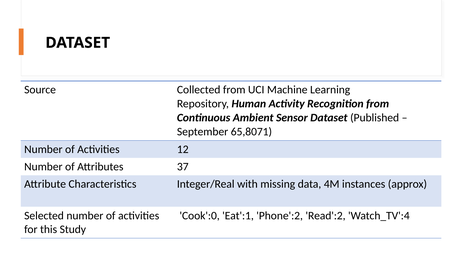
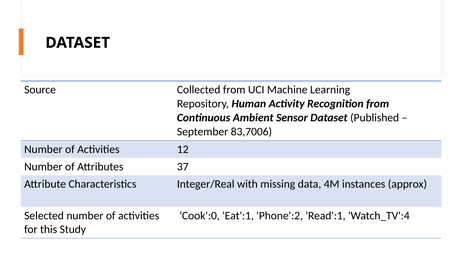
65,8071: 65,8071 -> 83,7006
Read':2: Read':2 -> Read':1
